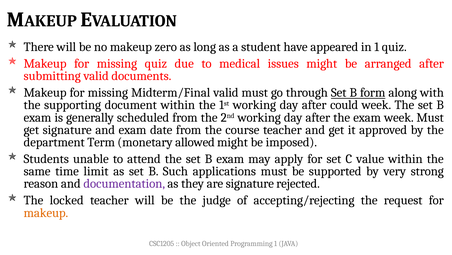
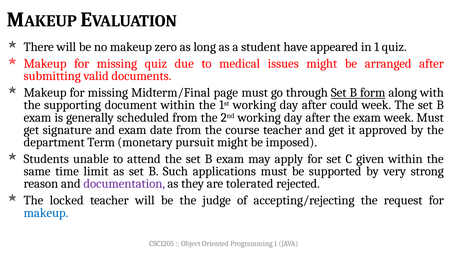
Midterm/Final valid: valid -> page
allowed: allowed -> pursuit
value: value -> given
are signature: signature -> tolerated
makeup at (46, 212) colour: orange -> blue
